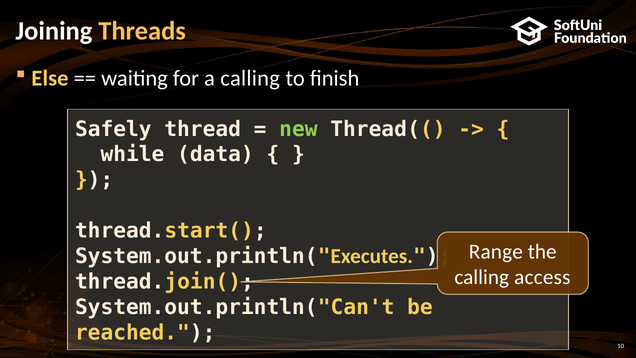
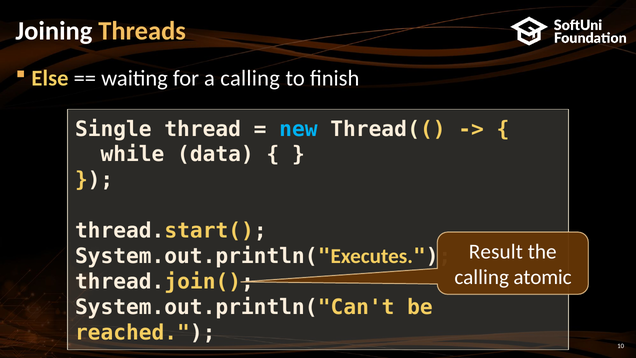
Safely: Safely -> Single
new colour: light green -> light blue
Range: Range -> Result
access: access -> atomic
